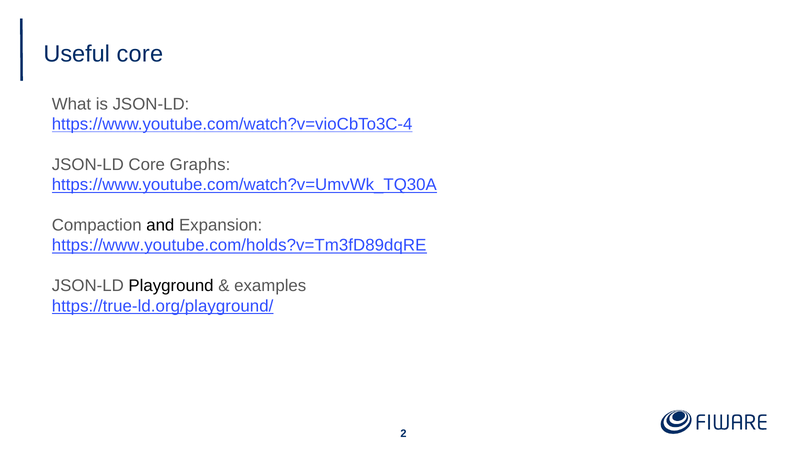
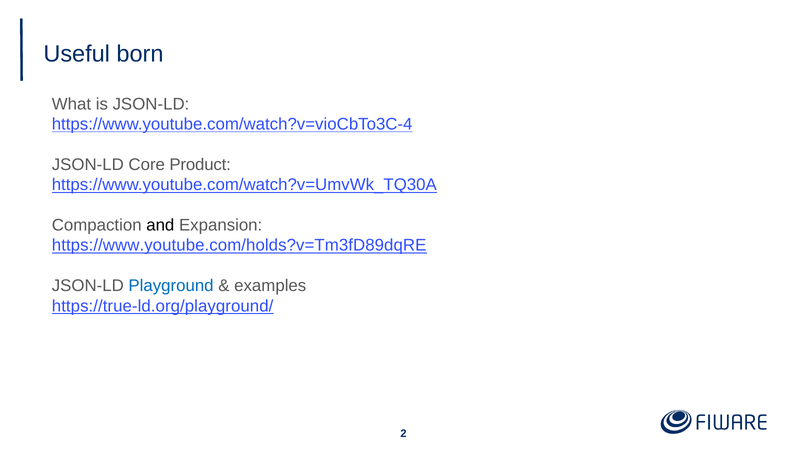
Useful core: core -> born
Graphs: Graphs -> Product
Playground colour: black -> blue
